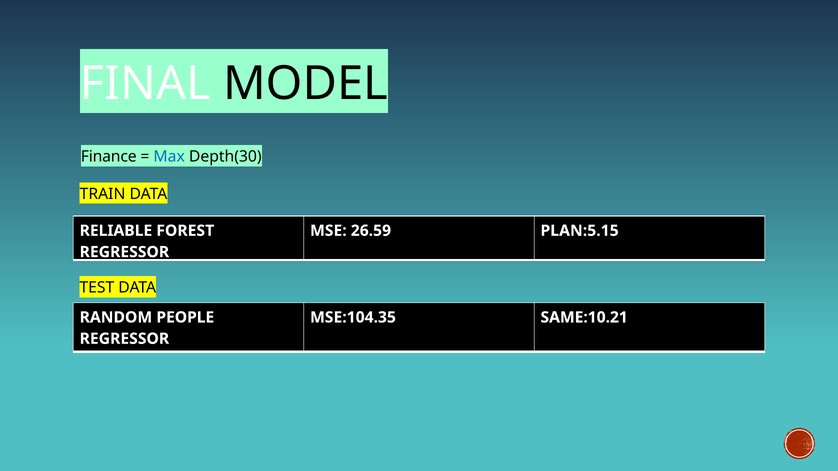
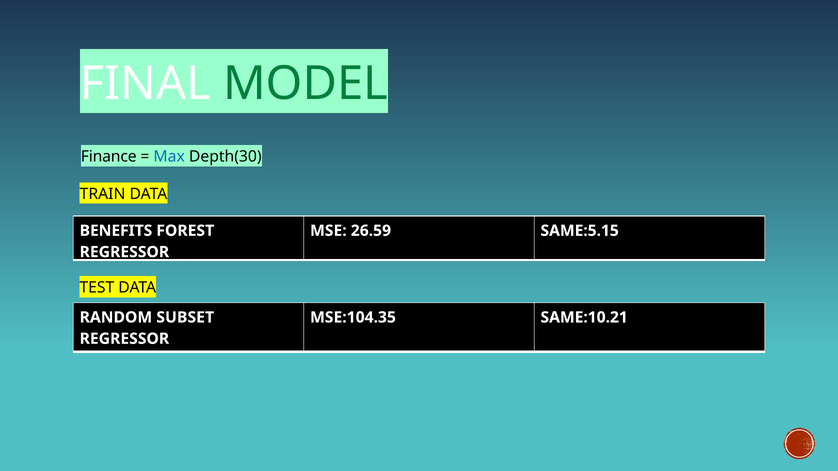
MODEL colour: black -> green
RELIABLE: RELIABLE -> BENEFITS
PLAN:5.15: PLAN:5.15 -> SAME:5.15
PEOPLE: PEOPLE -> SUBSET
